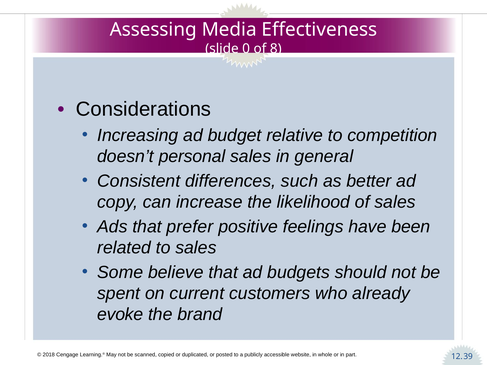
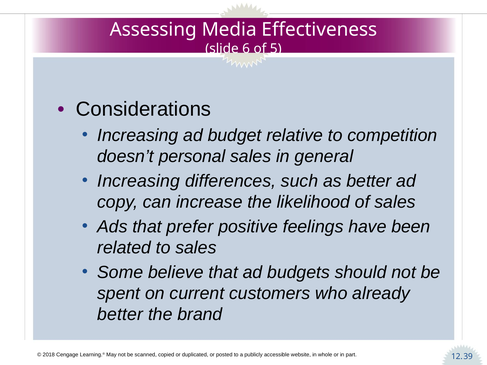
0: 0 -> 6
8: 8 -> 5
Consistent at (139, 181): Consistent -> Increasing
evoke at (120, 315): evoke -> better
